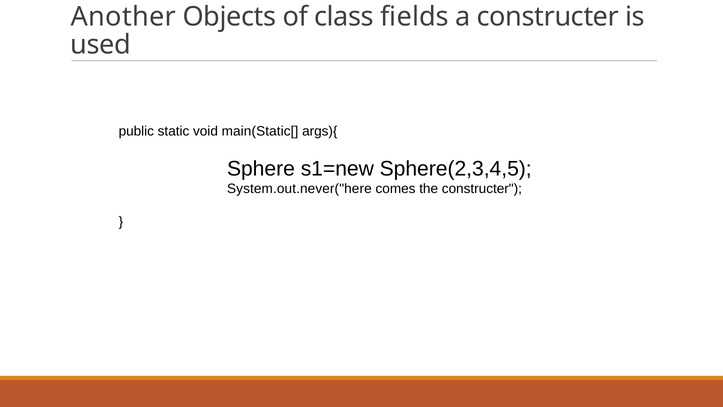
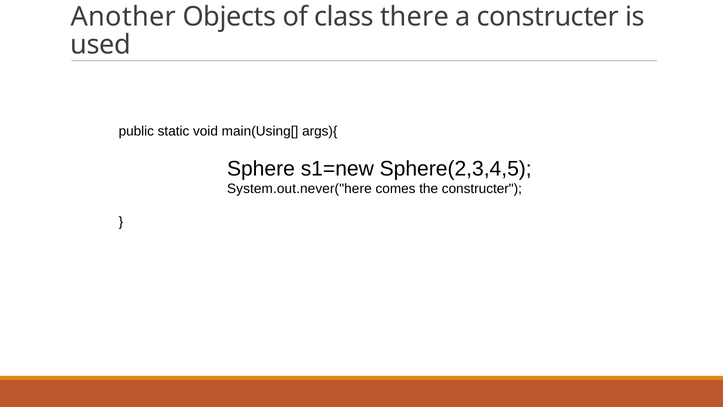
fields: fields -> there
main(Static[: main(Static[ -> main(Using[
